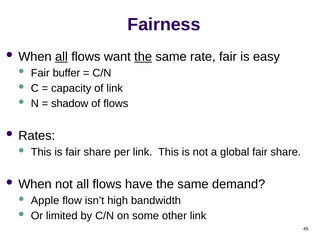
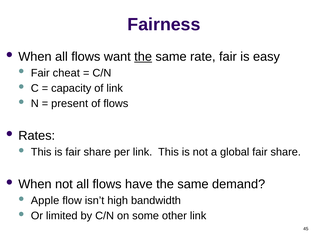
all at (61, 57) underline: present -> none
buffer: buffer -> cheat
shadow: shadow -> present
